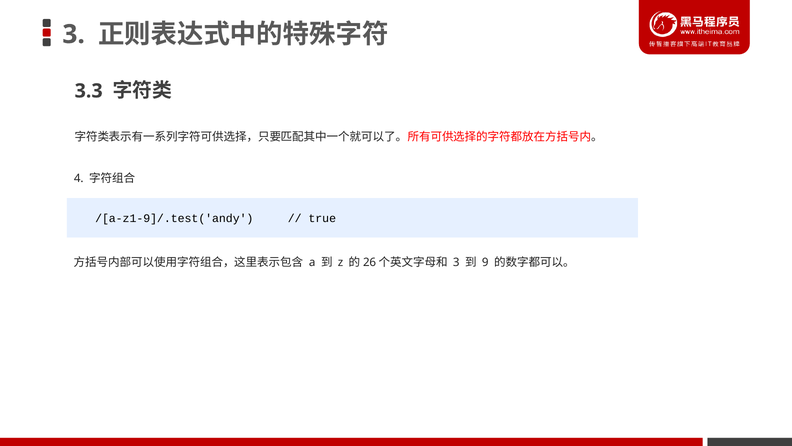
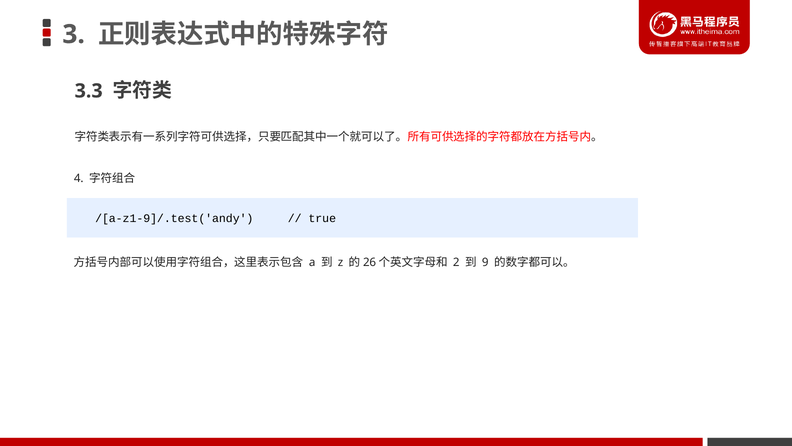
3 at (456, 262): 3 -> 2
